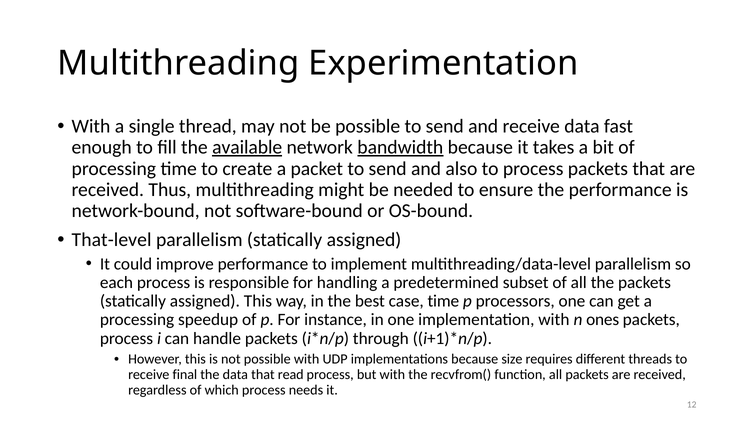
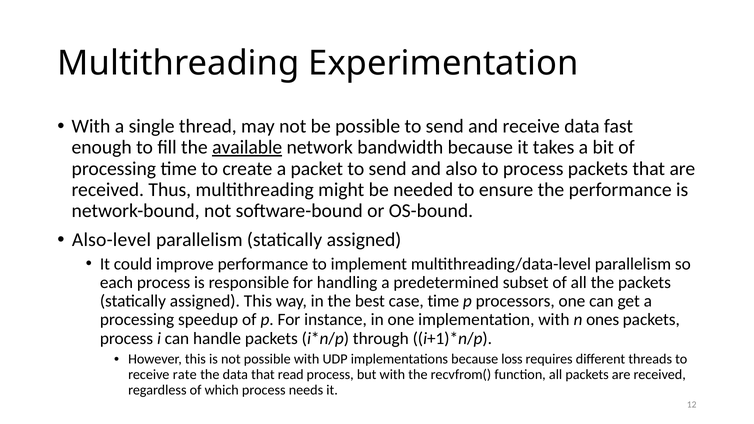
bandwidth underline: present -> none
That-level: That-level -> Also-level
size: size -> loss
final: final -> rate
